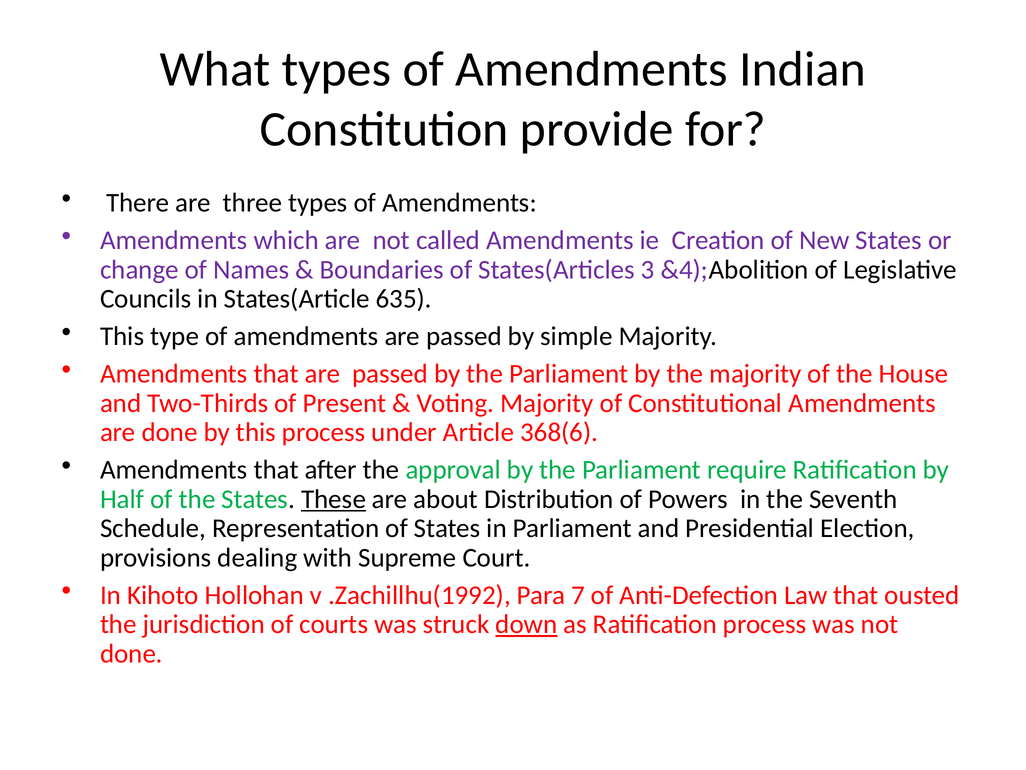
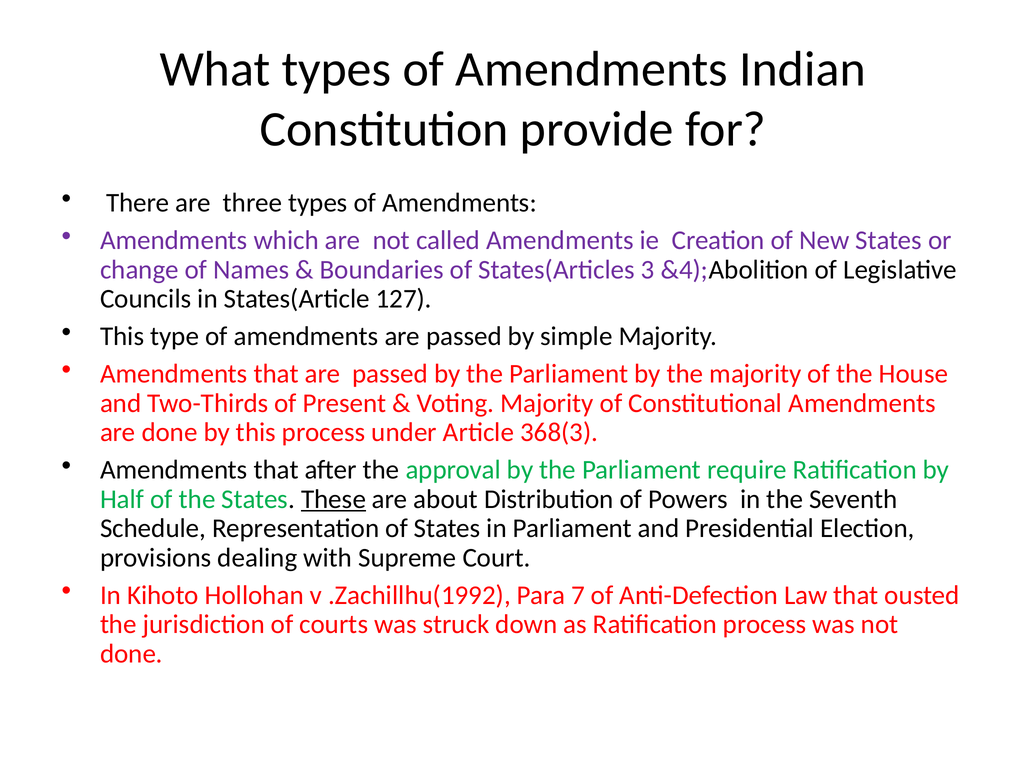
635: 635 -> 127
368(6: 368(6 -> 368(3
down underline: present -> none
